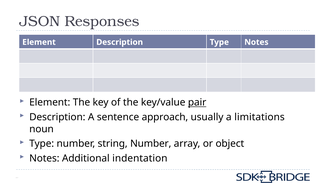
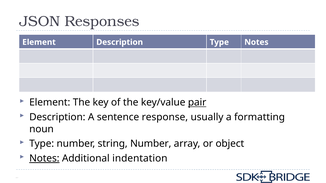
approach: approach -> response
limitations: limitations -> formatting
Notes at (44, 159) underline: none -> present
